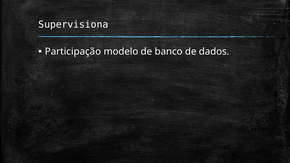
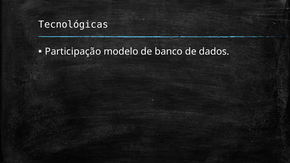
Supervisiona: Supervisiona -> Tecnológicas
